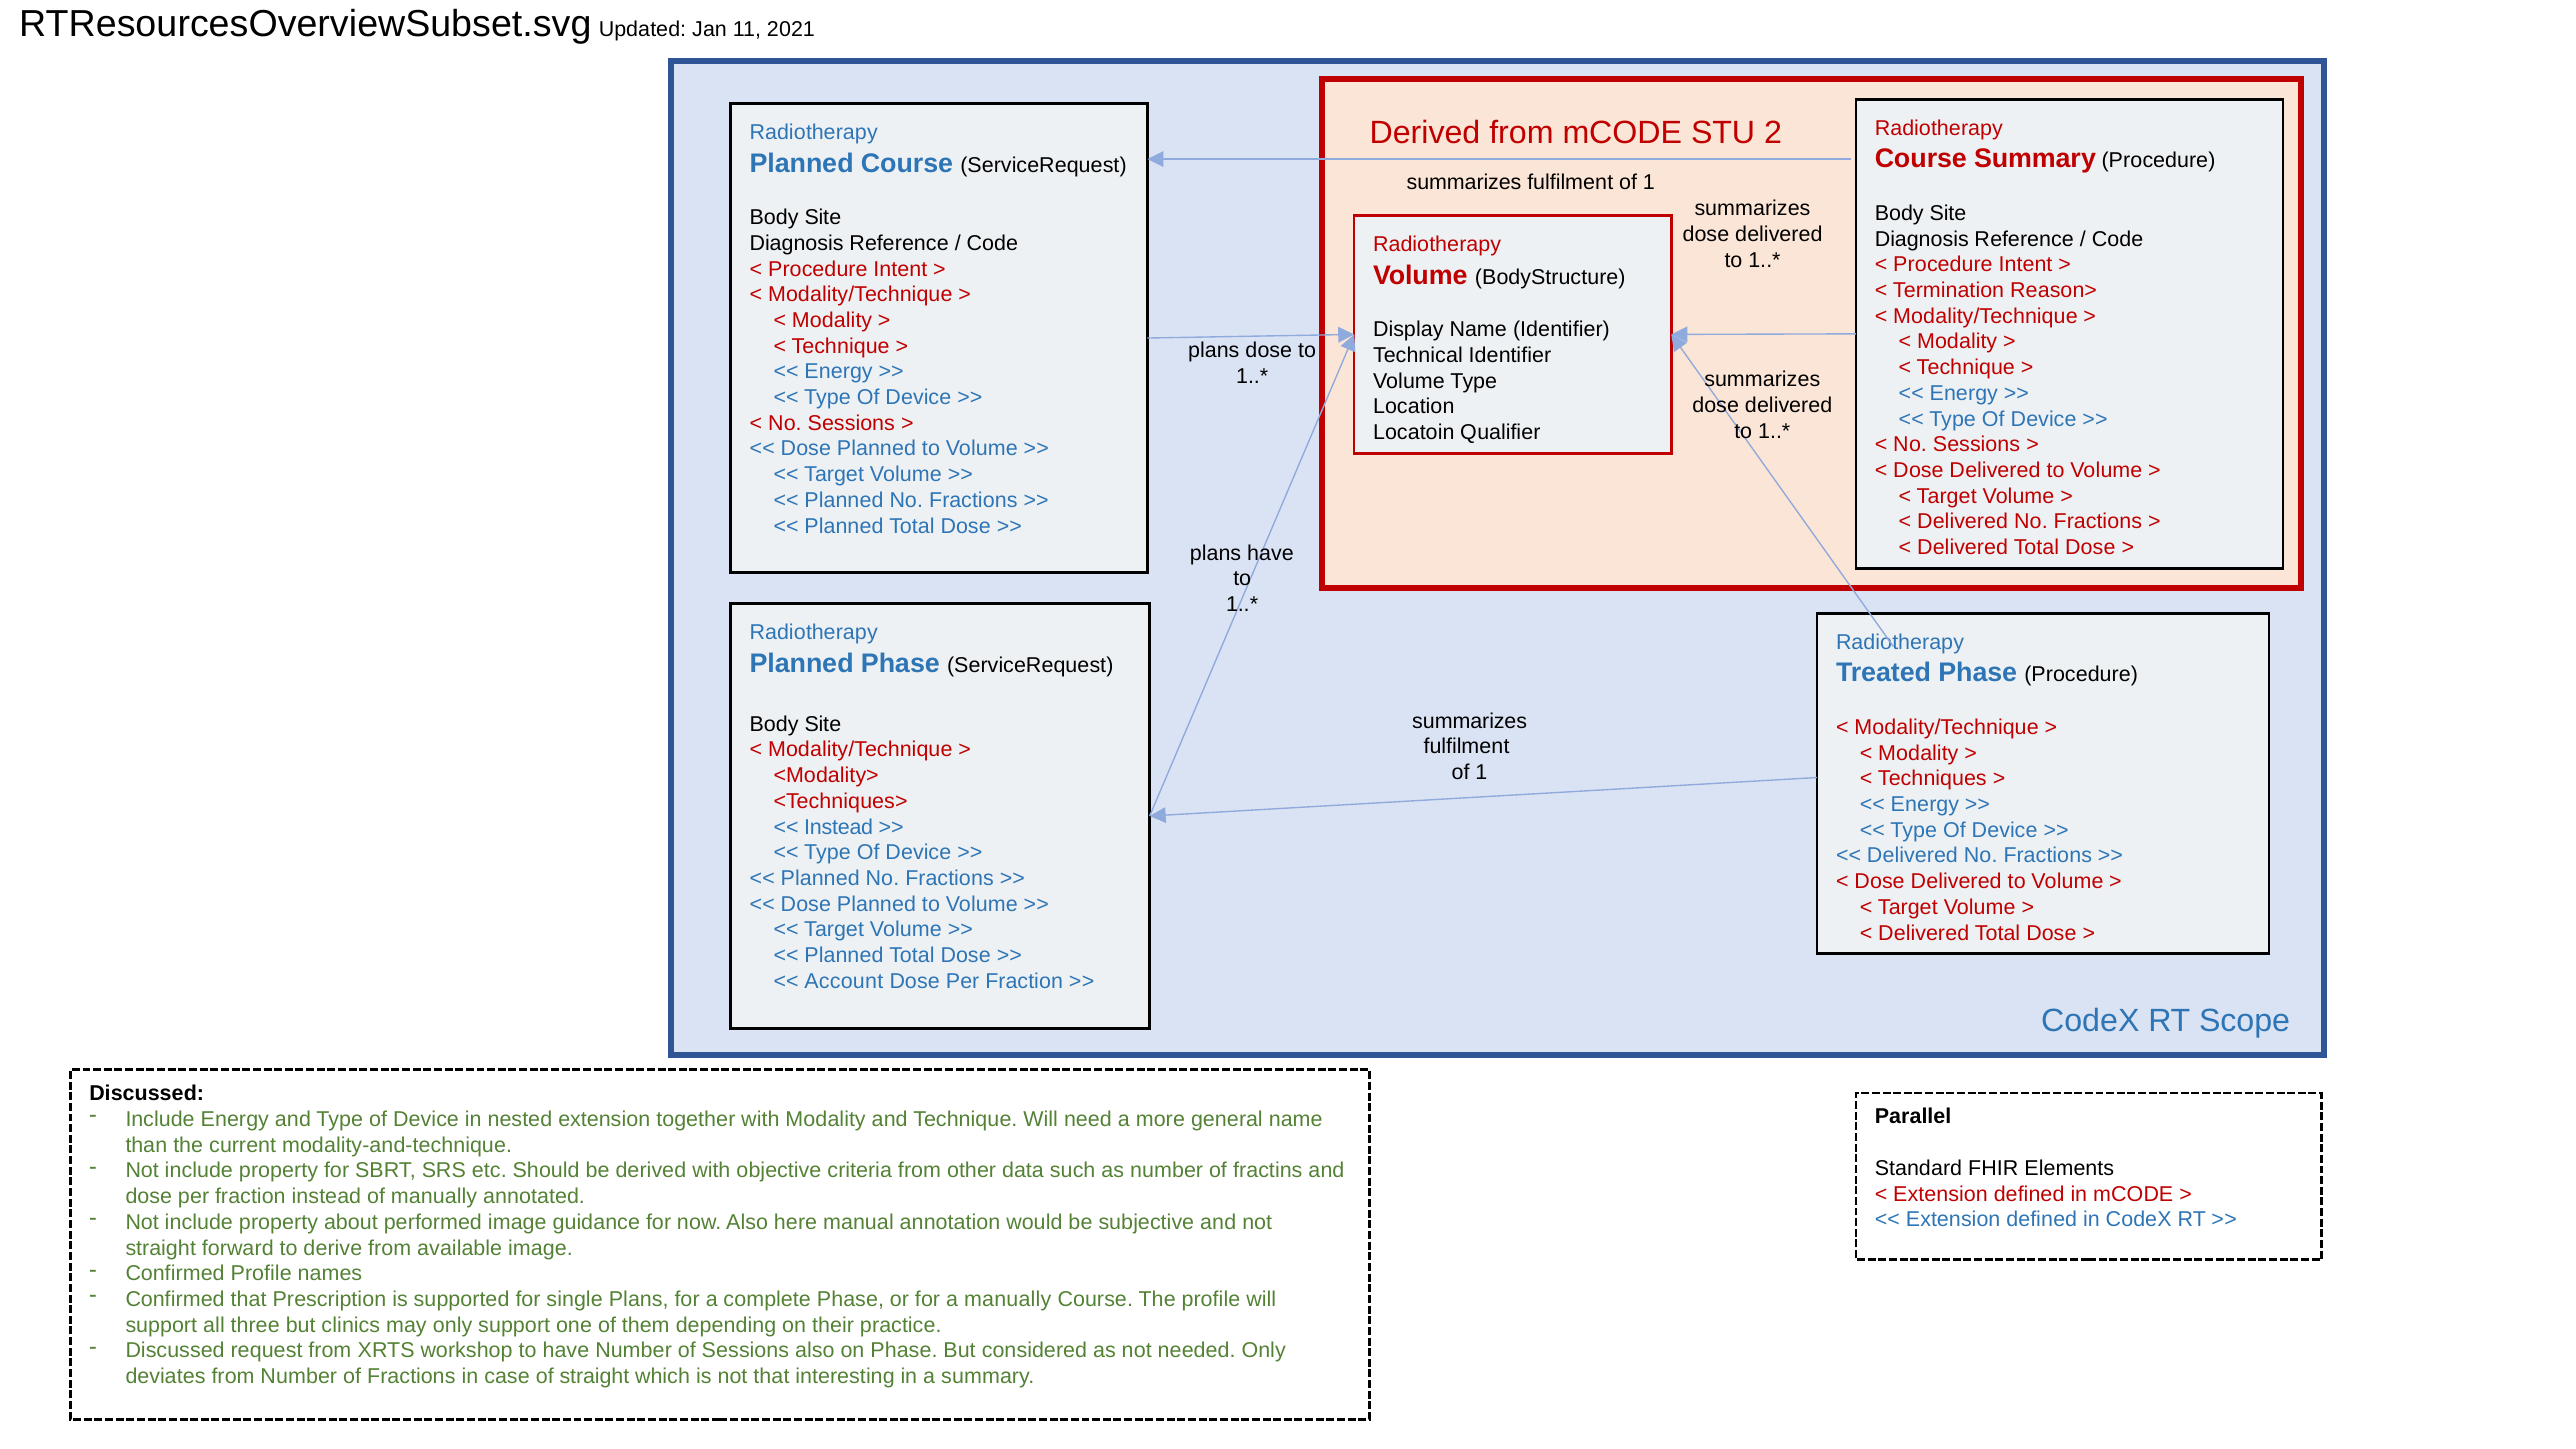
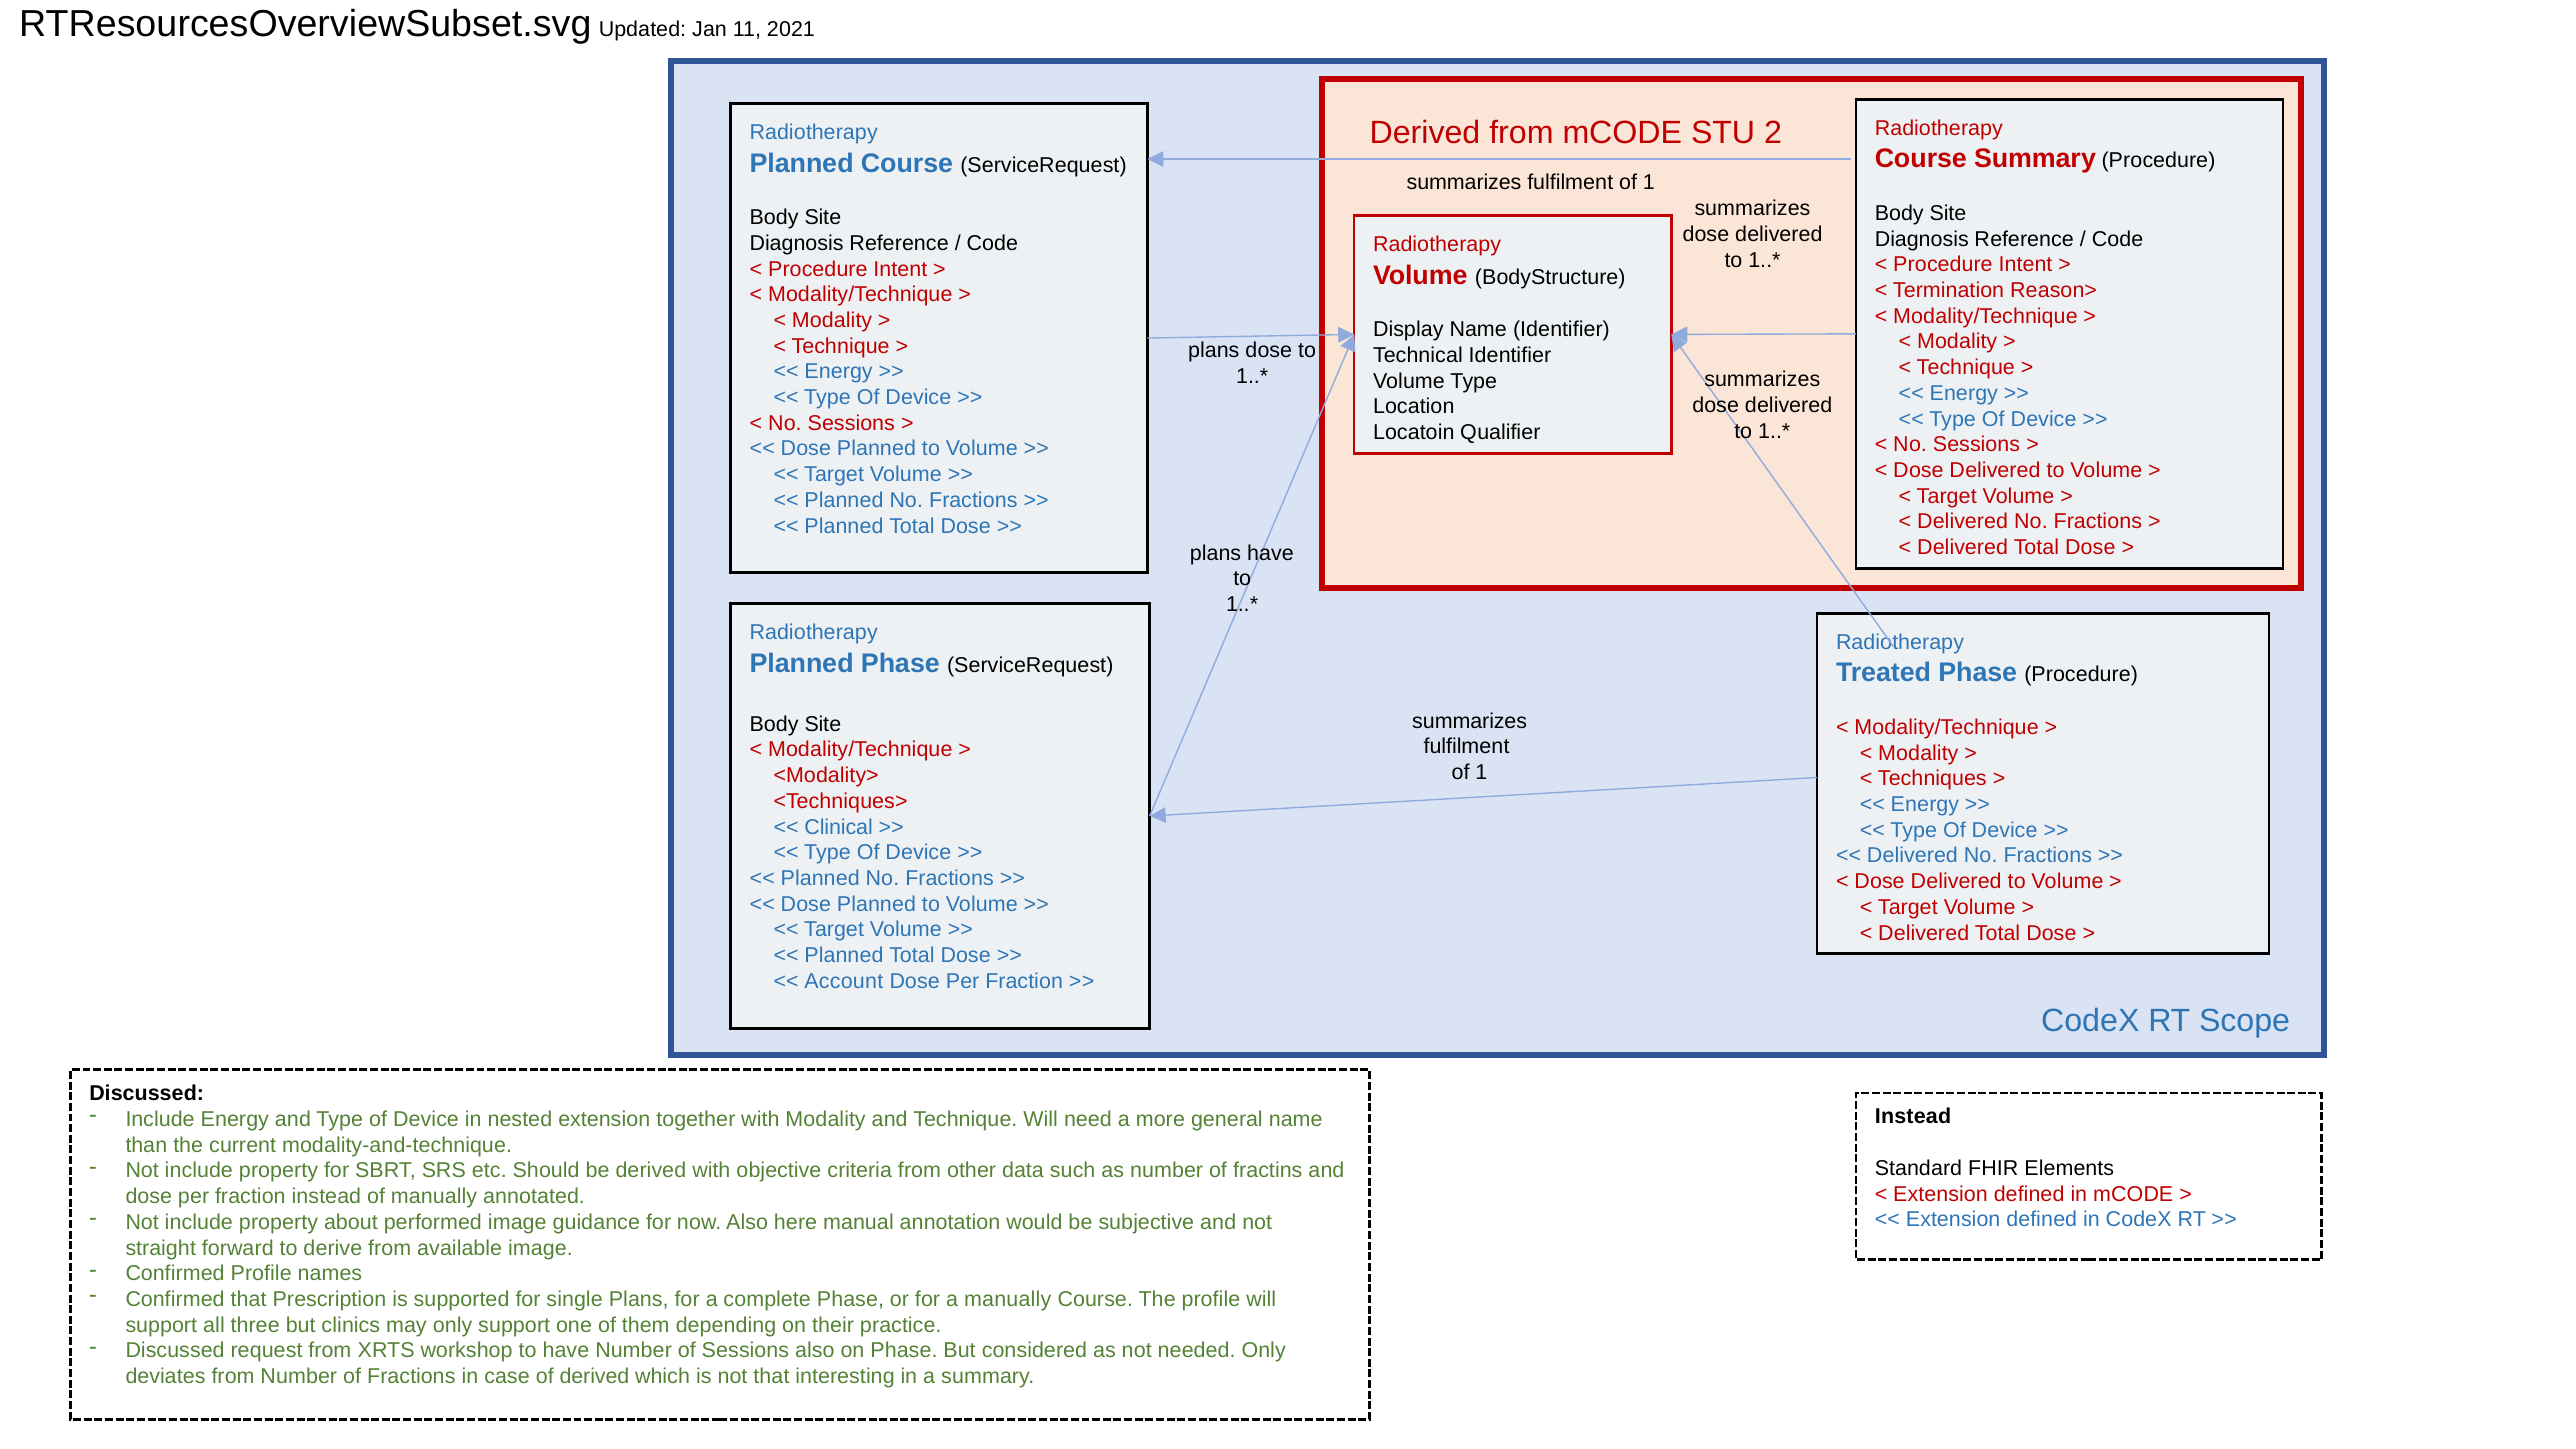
Instead at (839, 827): Instead -> Clinical
Parallel at (1913, 1117): Parallel -> Instead
of straight: straight -> derived
